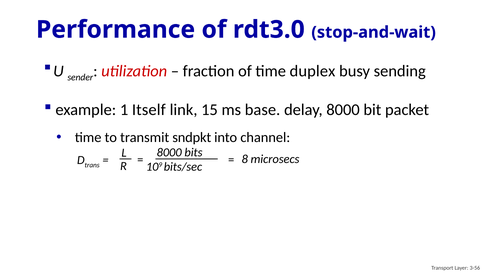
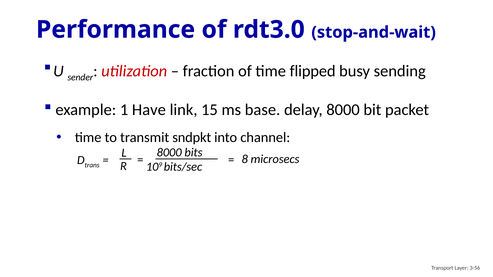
duplex: duplex -> flipped
Itself: Itself -> Have
